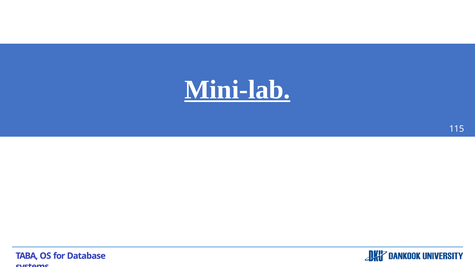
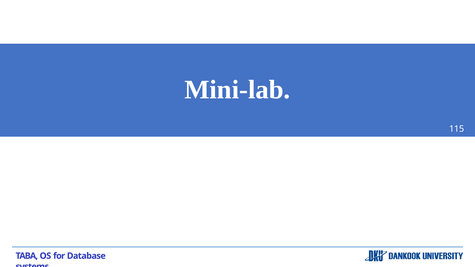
Mini-lab underline: present -> none
